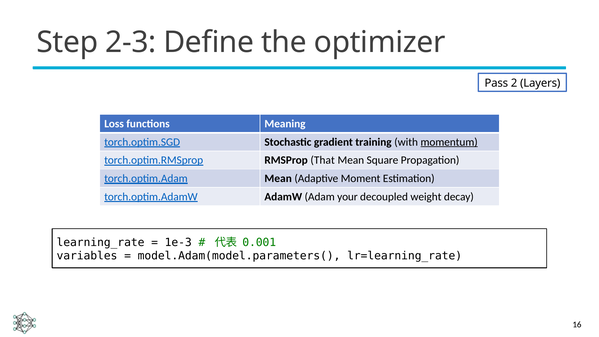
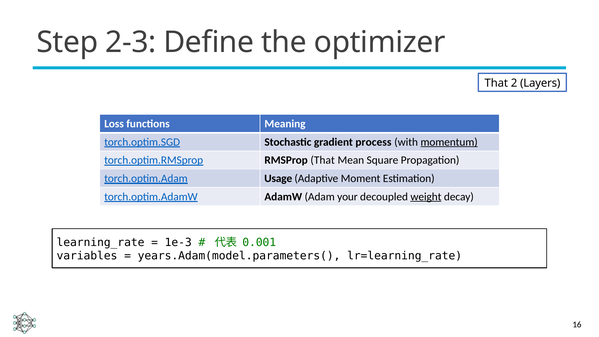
Pass at (496, 83): Pass -> That
training: training -> process
torch.optim.Adam Mean: Mean -> Usage
weight underline: none -> present
model.Adam(model.parameters(: model.Adam(model.parameters( -> years.Adam(model.parameters(
